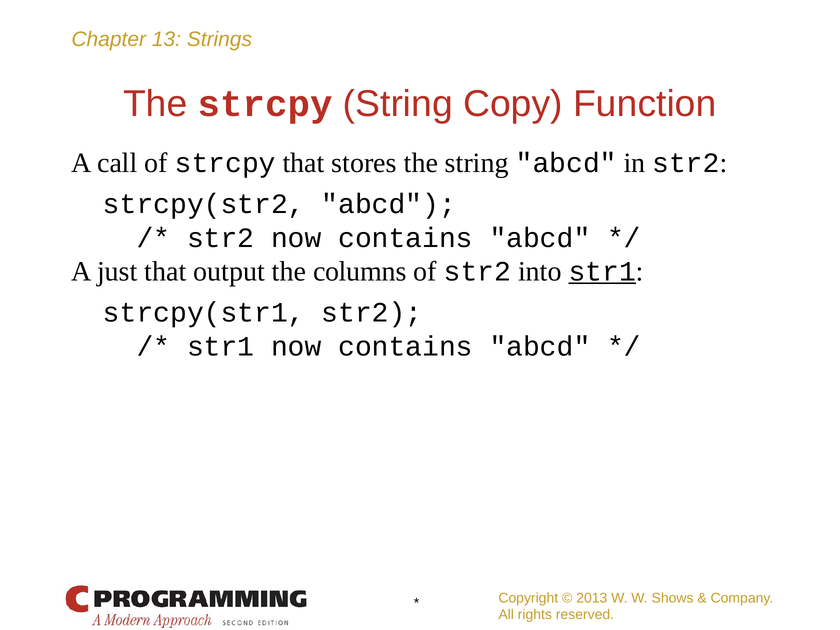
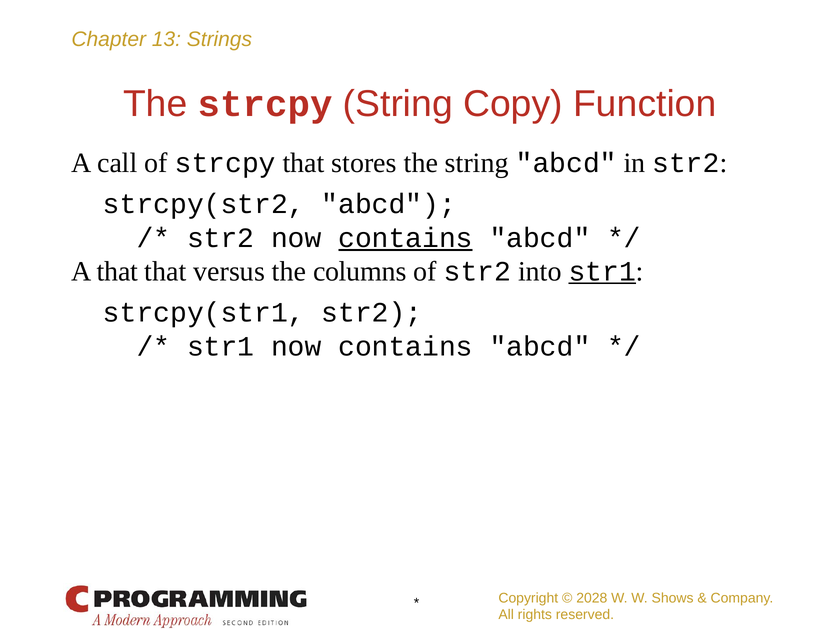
contains at (405, 238) underline: none -> present
A just: just -> that
output: output -> versus
2013: 2013 -> 2028
